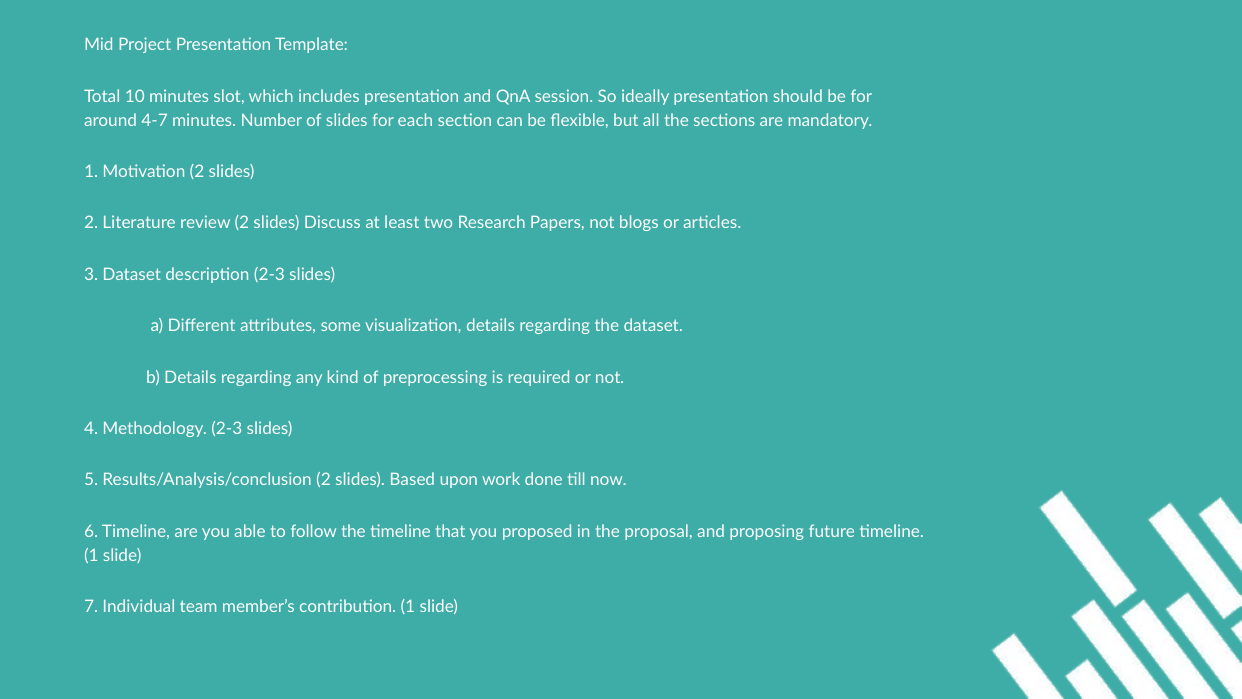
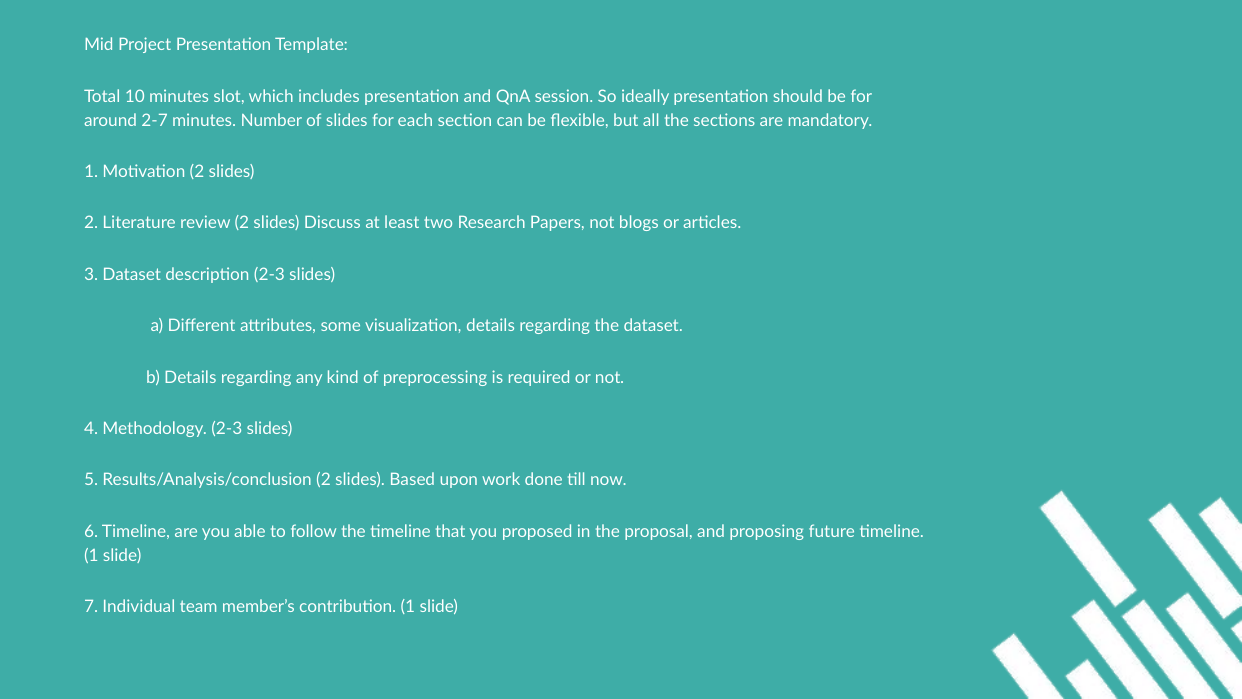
4-7: 4-7 -> 2-7
